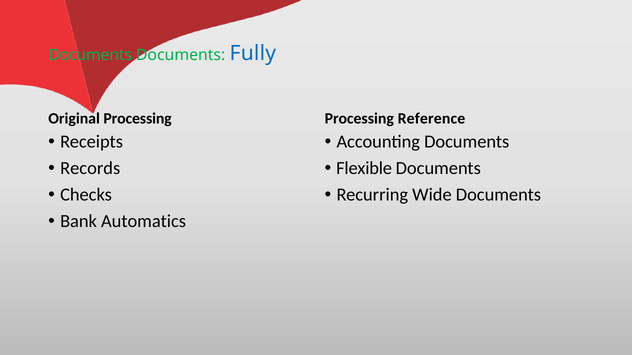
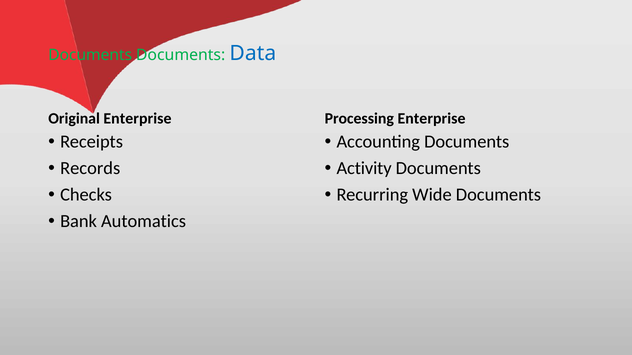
Fully: Fully -> Data
Original Processing: Processing -> Enterprise
Processing Reference: Reference -> Enterprise
Flexible: Flexible -> Activity
